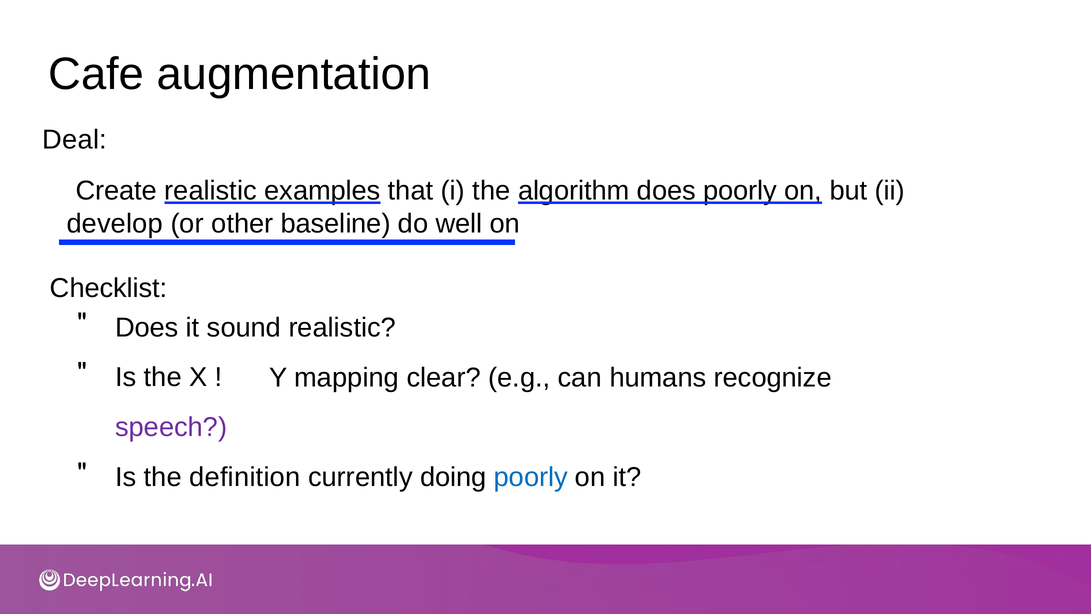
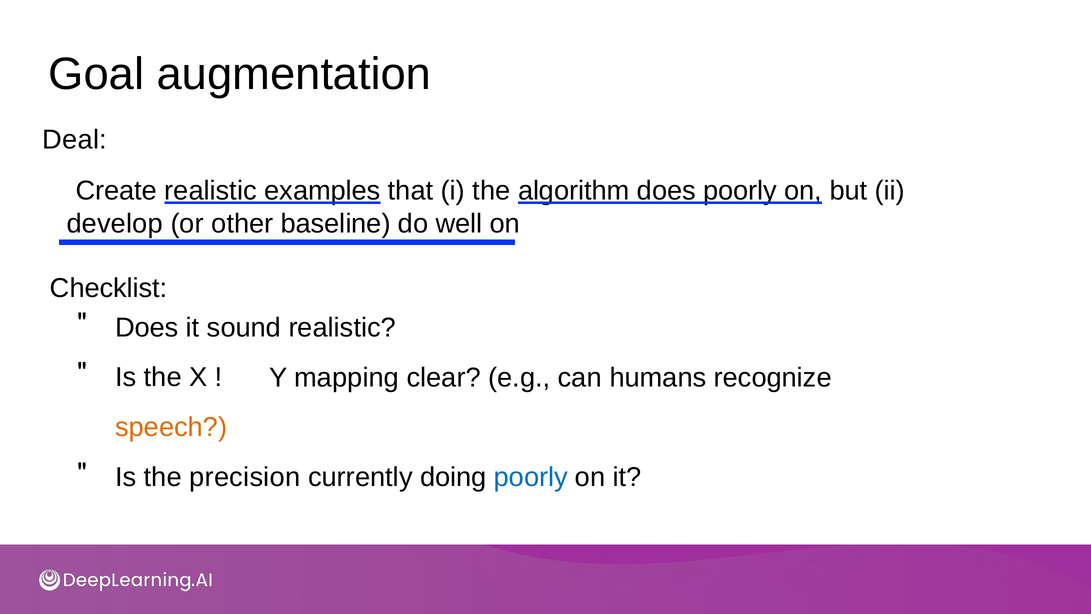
Cafe: Cafe -> Goal
speech colour: purple -> orange
definition: definition -> precision
